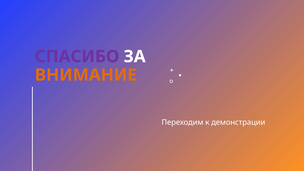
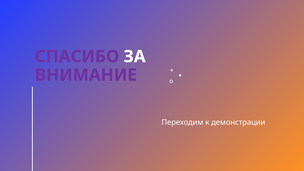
ВНИМАНИЕ colour: orange -> purple
